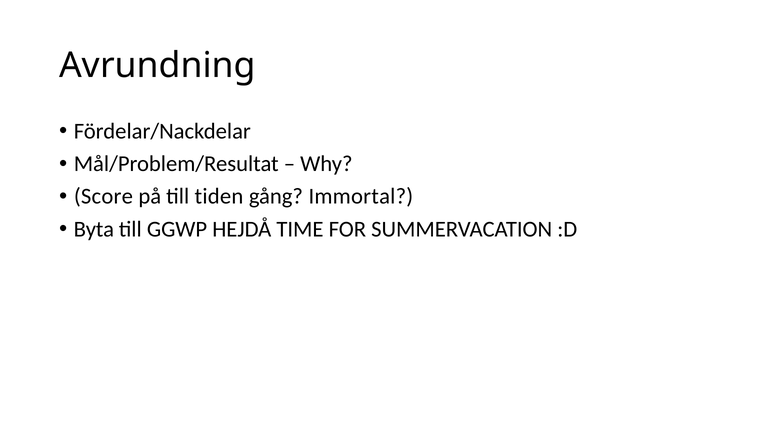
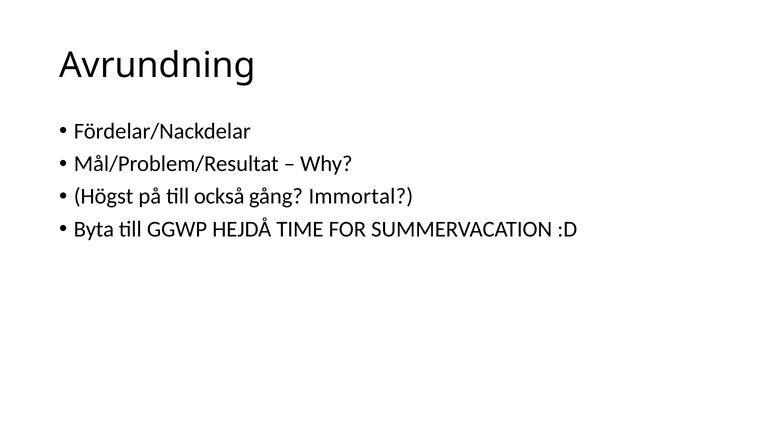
Score: Score -> Högst
tiden: tiden -> också
